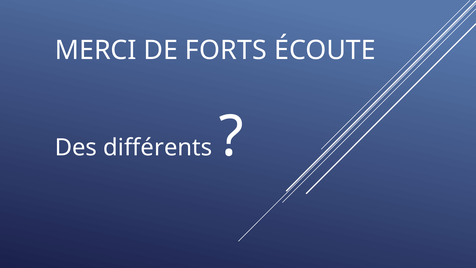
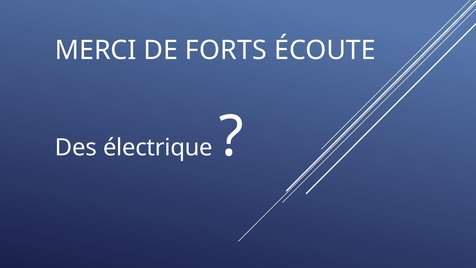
différents: différents -> électrique
